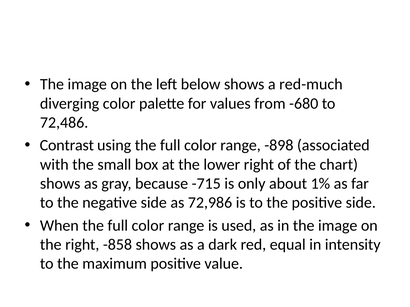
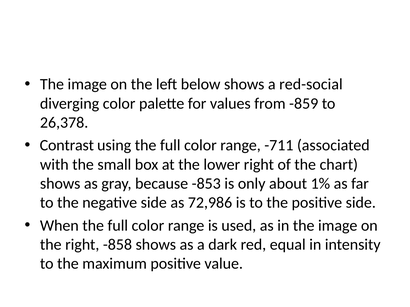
red-much: red-much -> red-social
-680: -680 -> -859
72,486: 72,486 -> 26,378
-898: -898 -> -711
-715: -715 -> -853
